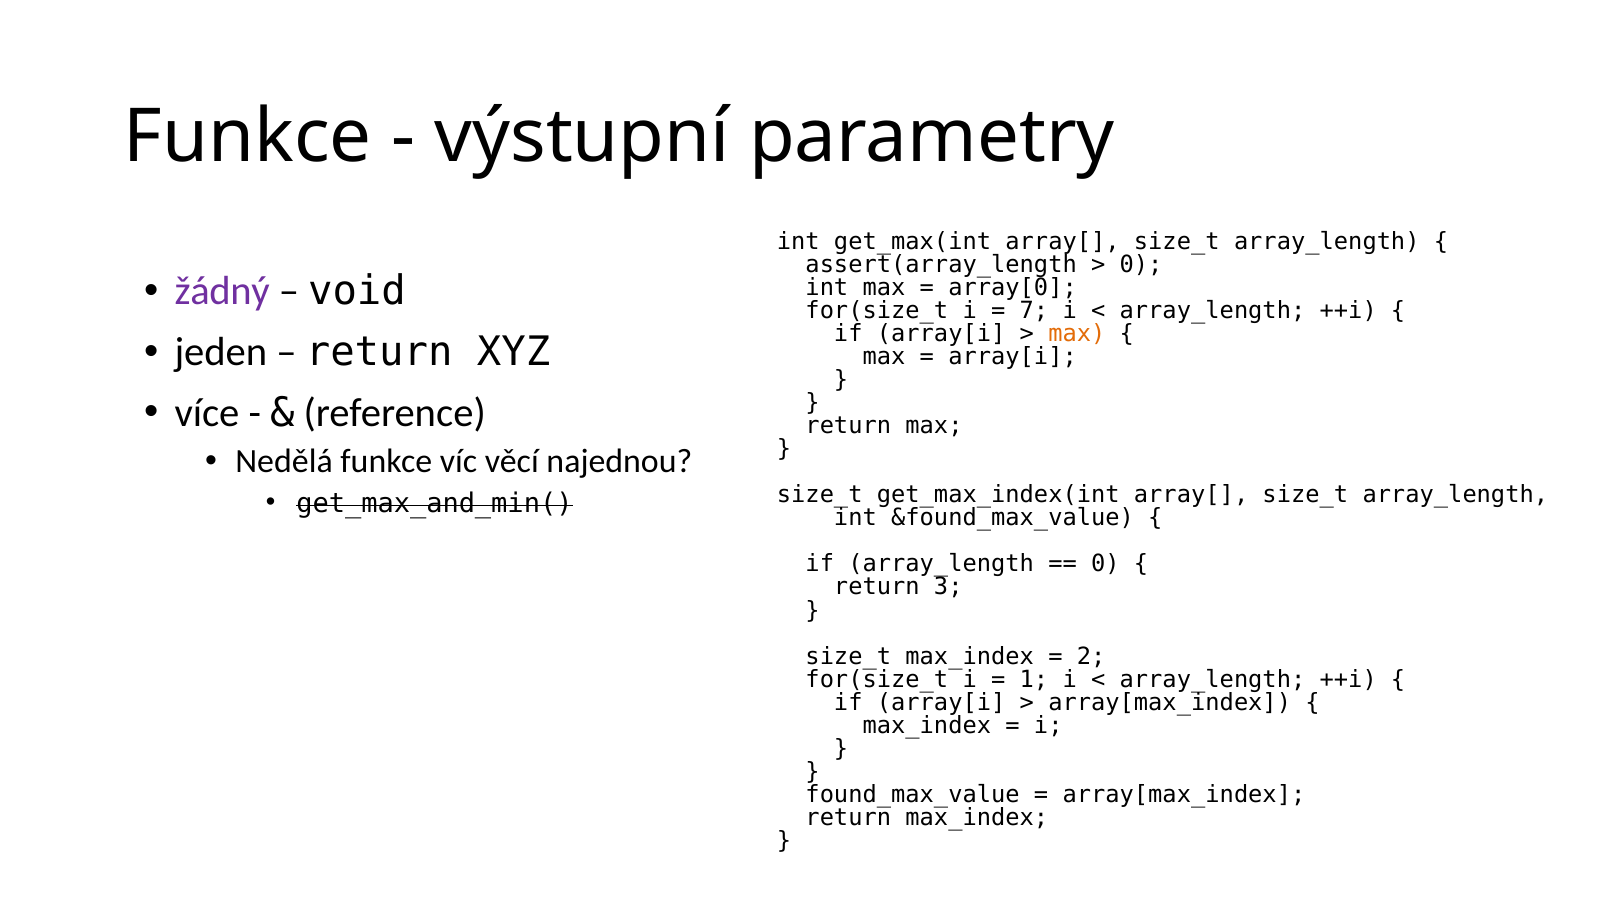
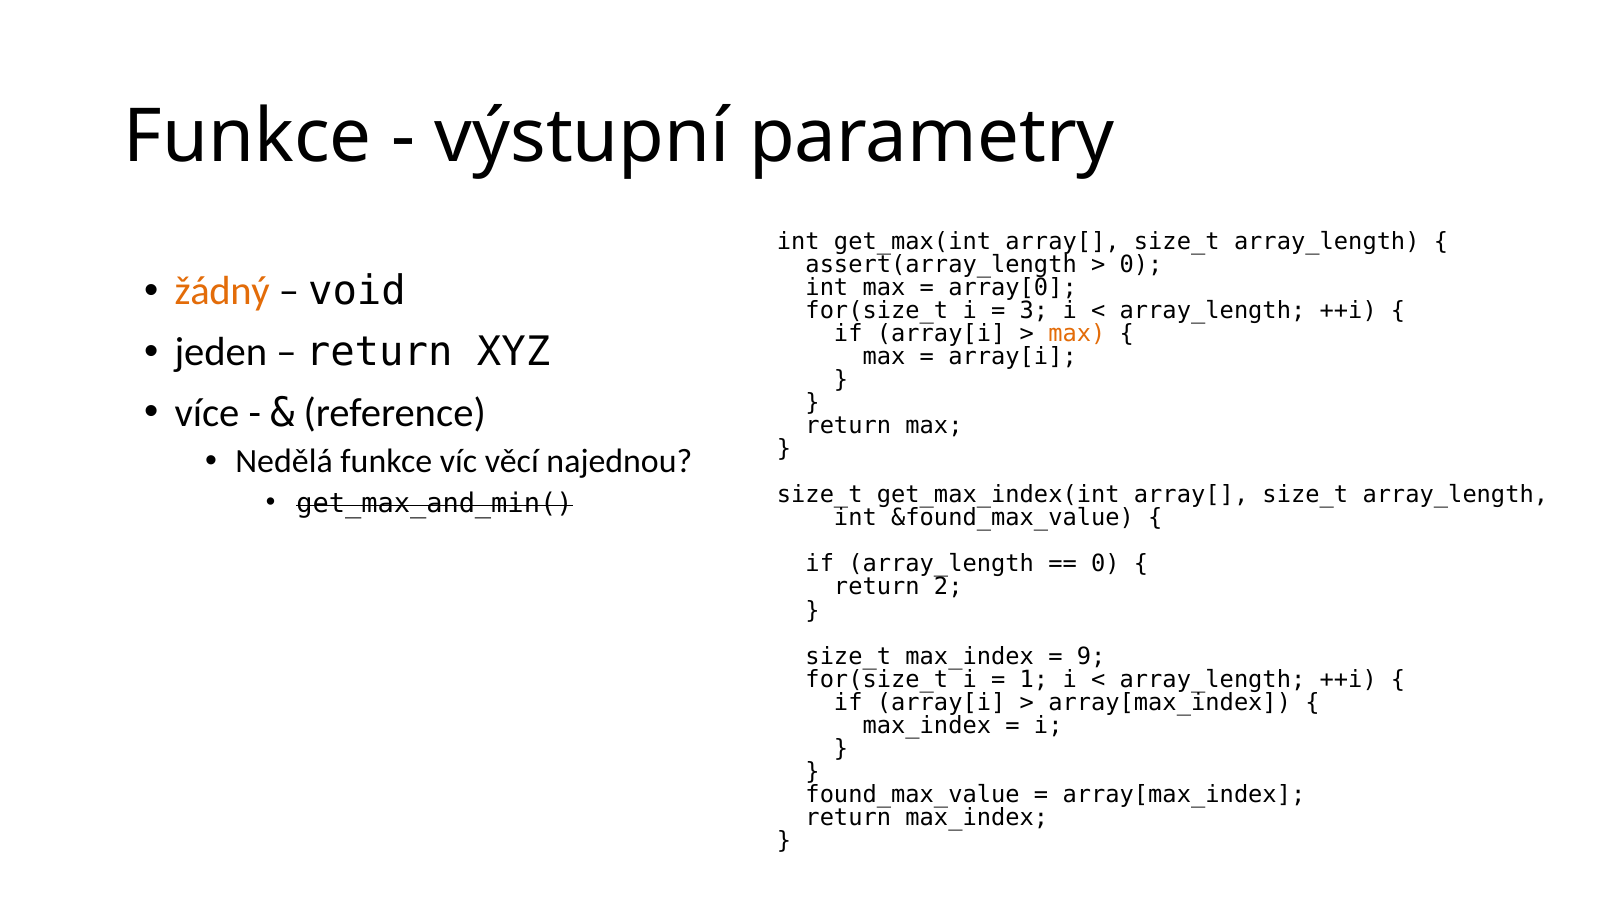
žádný colour: purple -> orange
7: 7 -> 3
3: 3 -> 2
2: 2 -> 9
